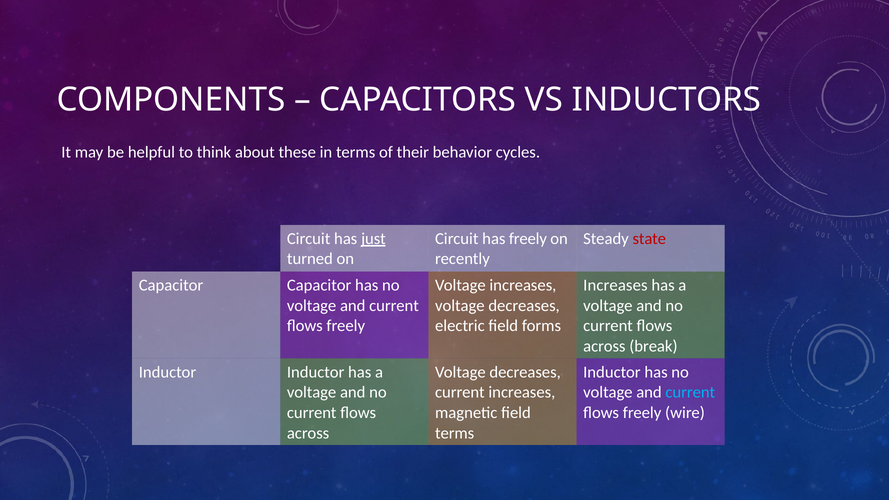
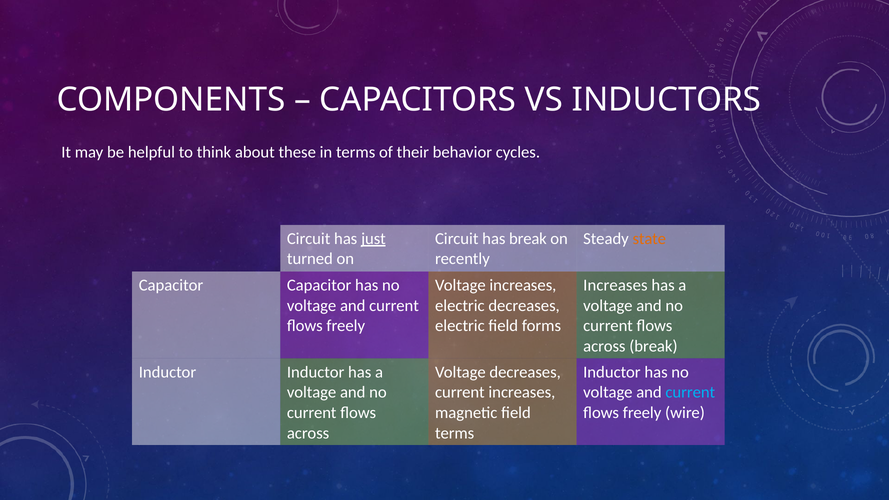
has freely: freely -> break
state colour: red -> orange
voltage at (460, 306): voltage -> electric
